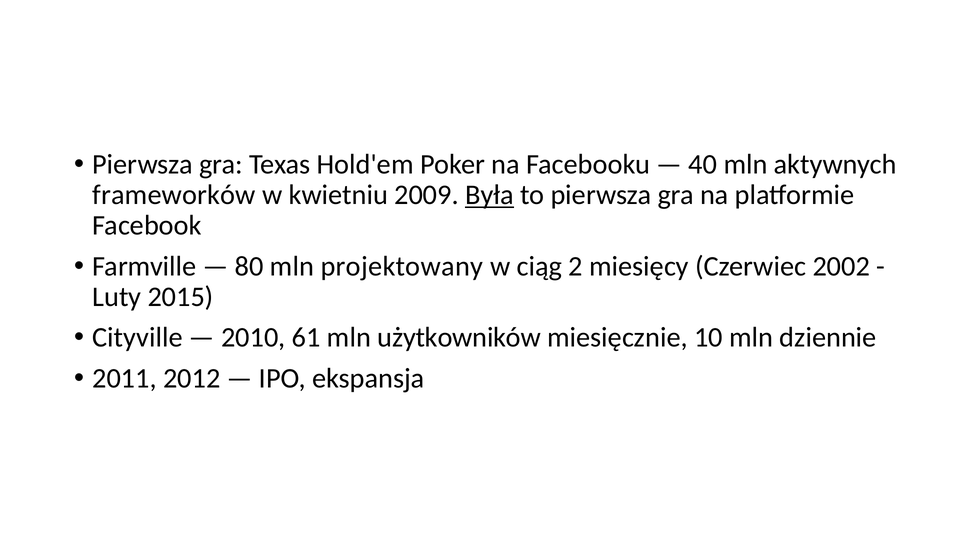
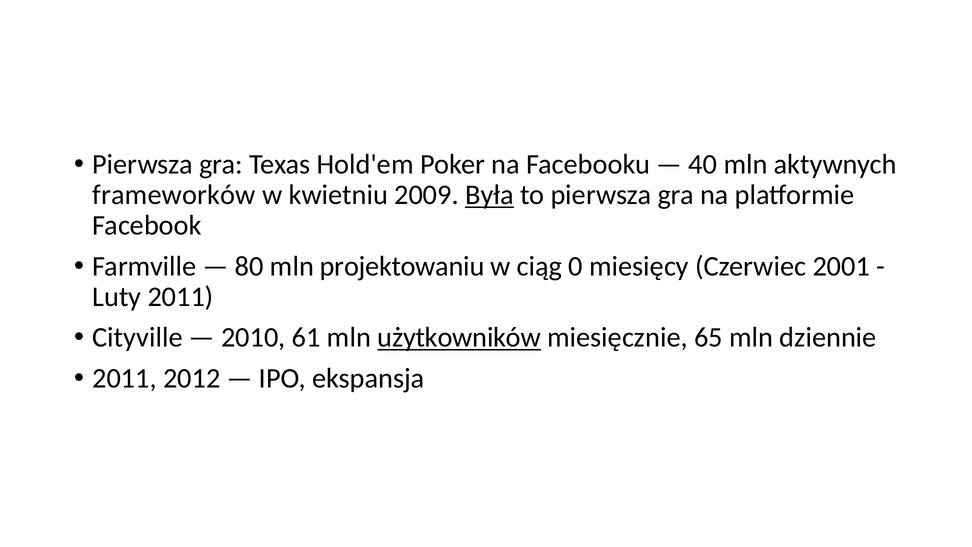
projektowany: projektowany -> projektowaniu
2: 2 -> 0
2002: 2002 -> 2001
Luty 2015: 2015 -> 2011
użytkowników underline: none -> present
10: 10 -> 65
